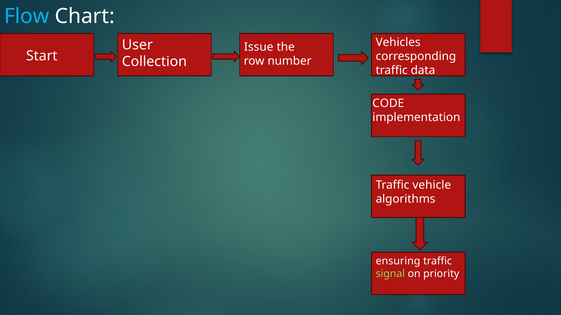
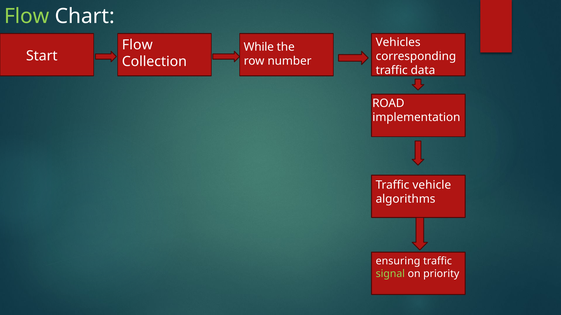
Flow at (27, 16) colour: light blue -> light green
User at (137, 45): User -> Flow
Issue: Issue -> While
CODE: CODE -> ROAD
